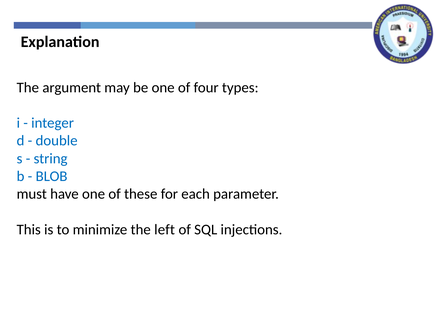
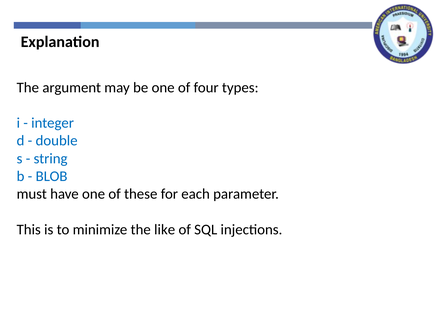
left: left -> like
